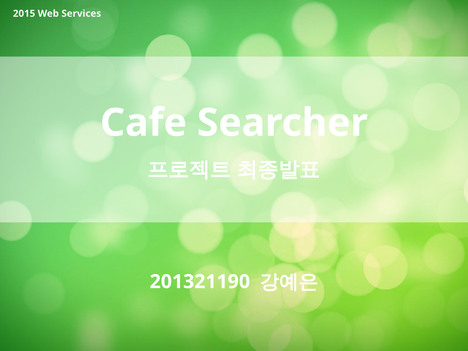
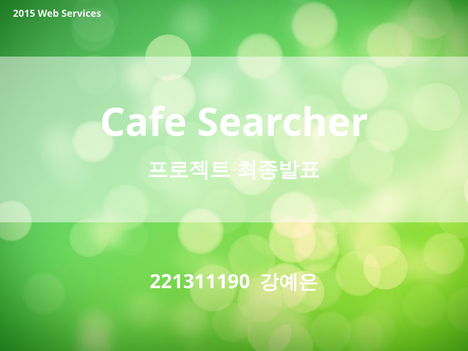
201321190: 201321190 -> 221311190
